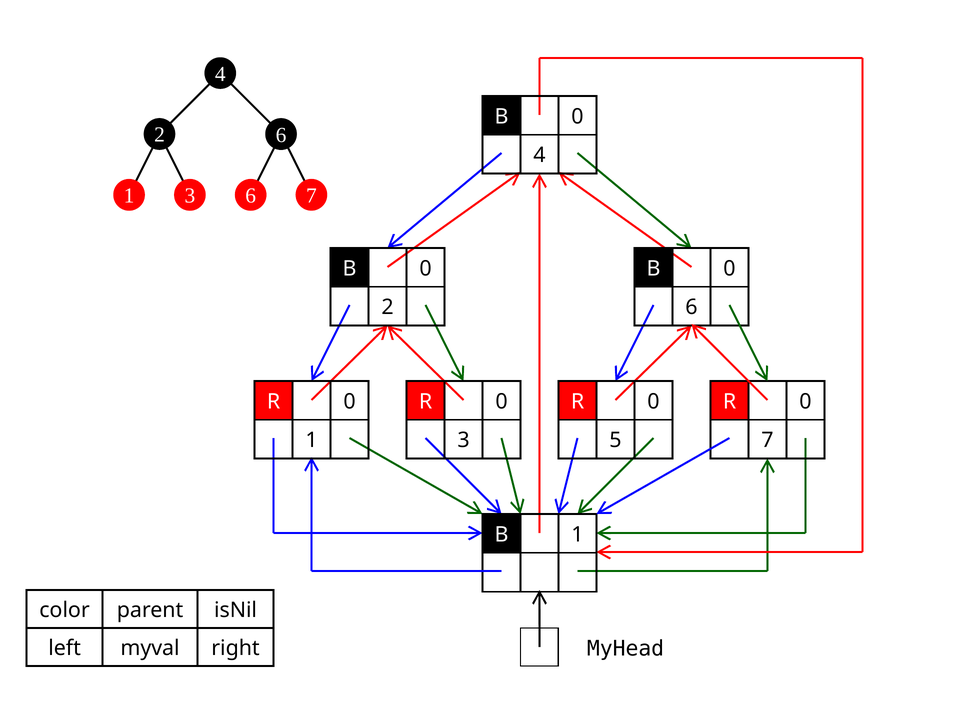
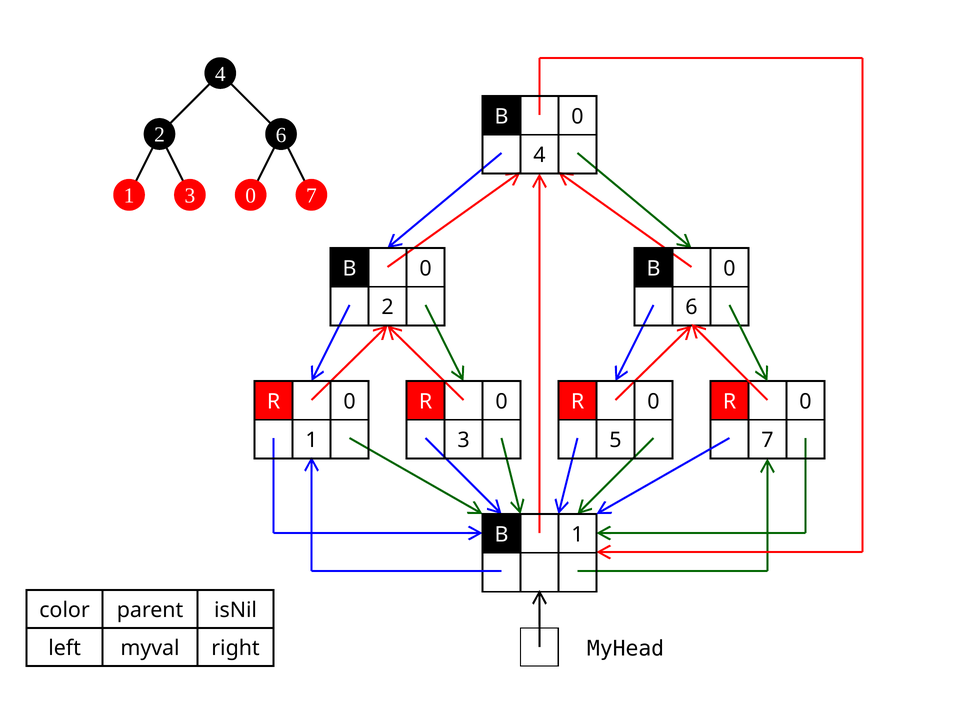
3 6: 6 -> 0
